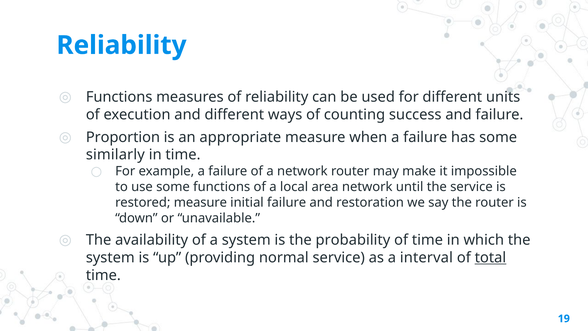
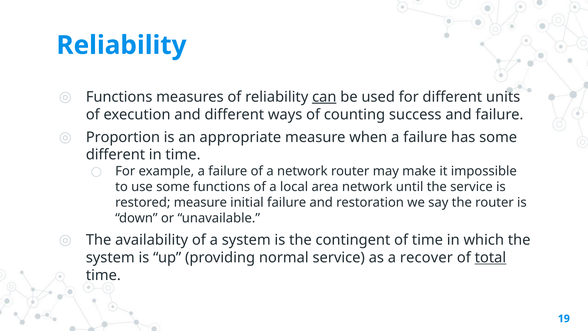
can underline: none -> present
similarly at (115, 155): similarly -> different
probability: probability -> contingent
interval: interval -> recover
